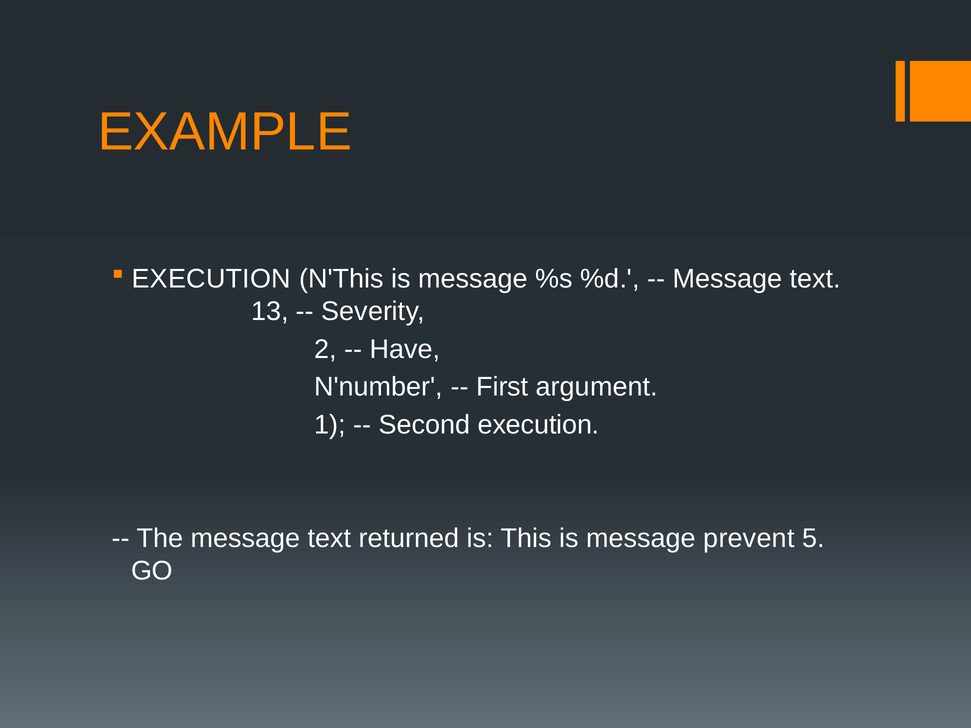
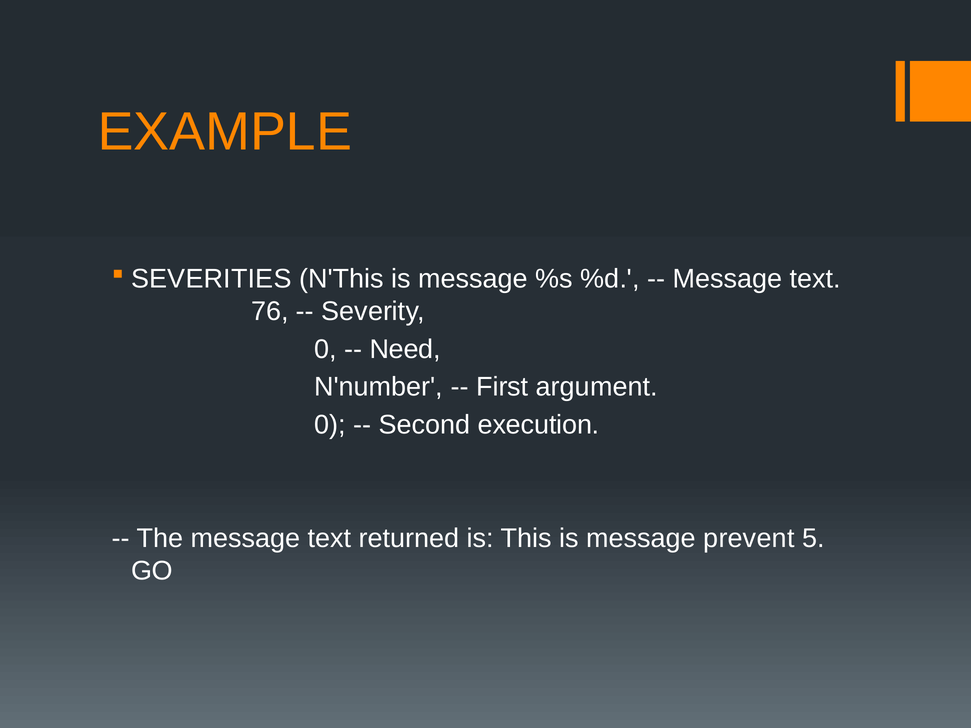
EXECUTION at (211, 279): EXECUTION -> SEVERITIES
13: 13 -> 76
2 at (325, 349): 2 -> 0
Have: Have -> Need
1 at (330, 425): 1 -> 0
